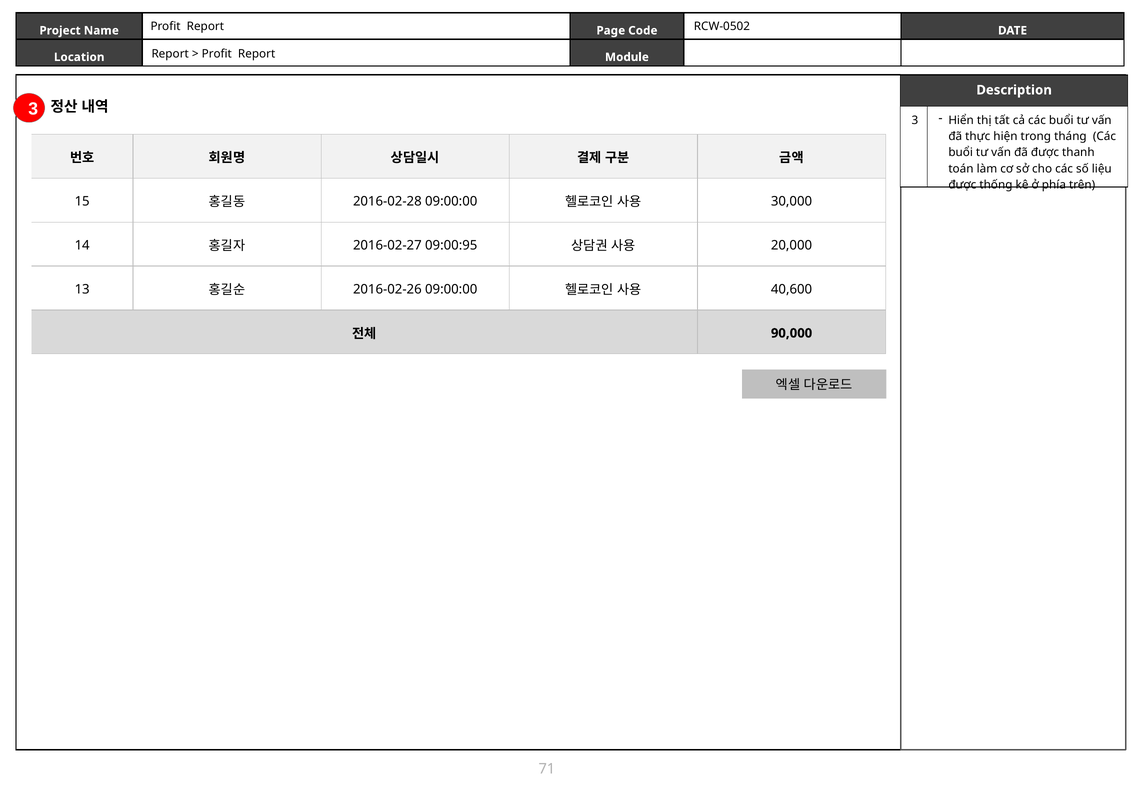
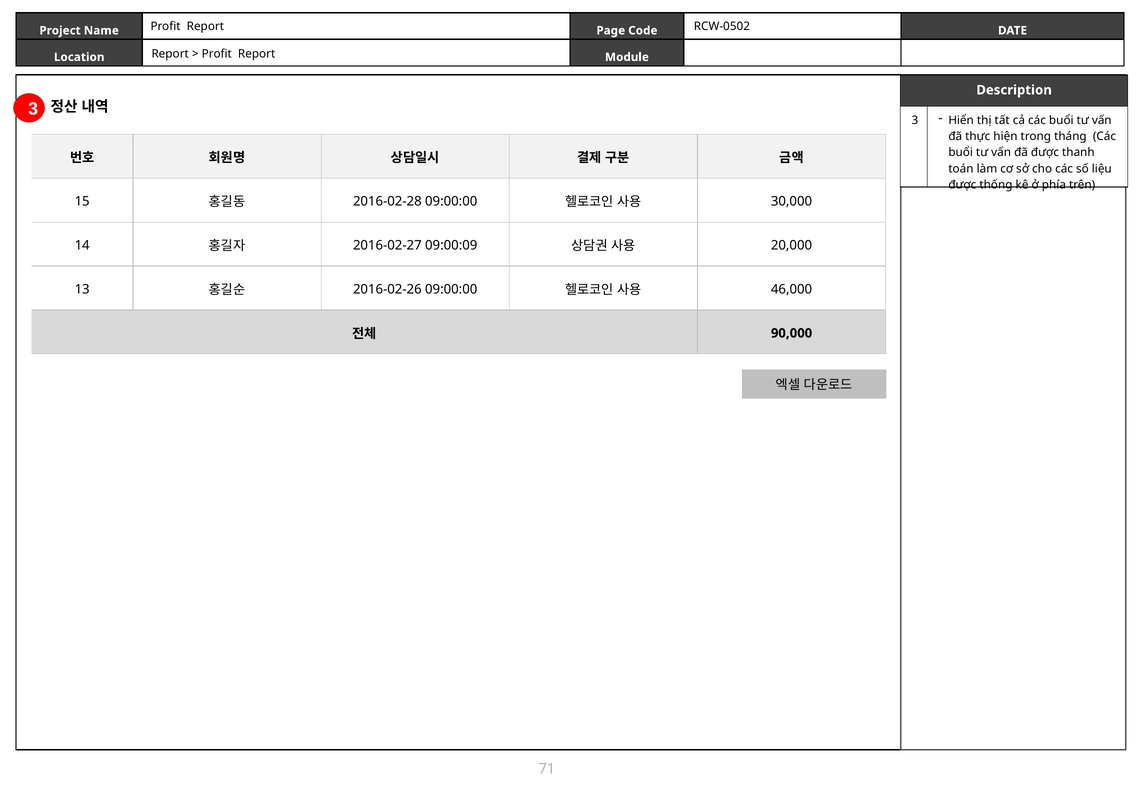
09:00:95: 09:00:95 -> 09:00:09
40,600: 40,600 -> 46,000
